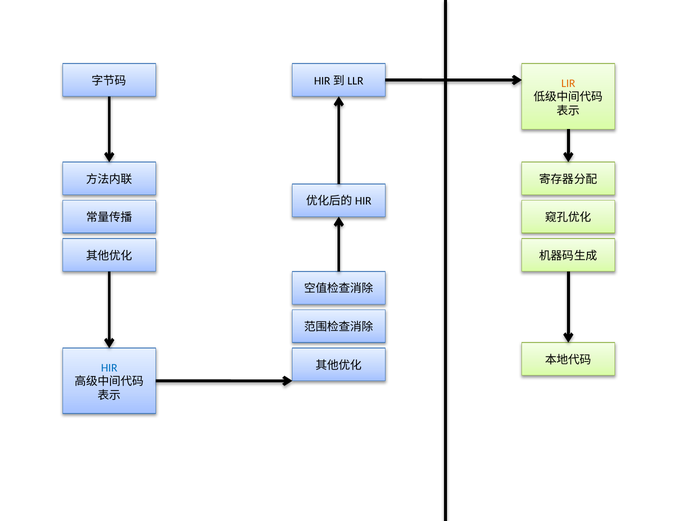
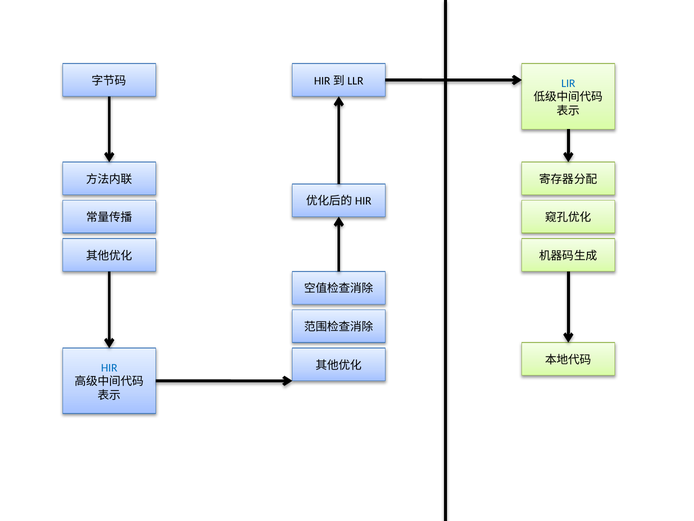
LIR colour: orange -> blue
